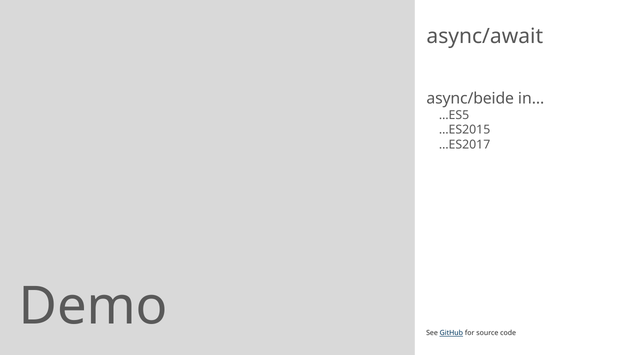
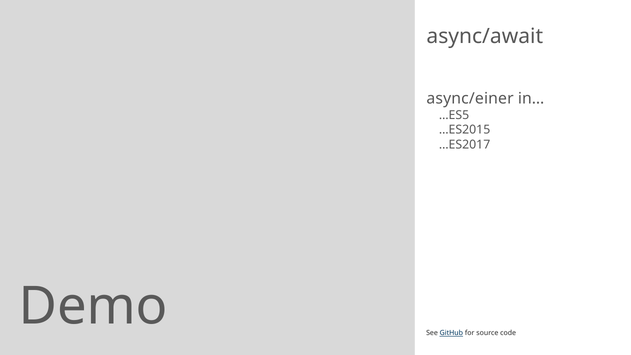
async/beide: async/beide -> async/einer
